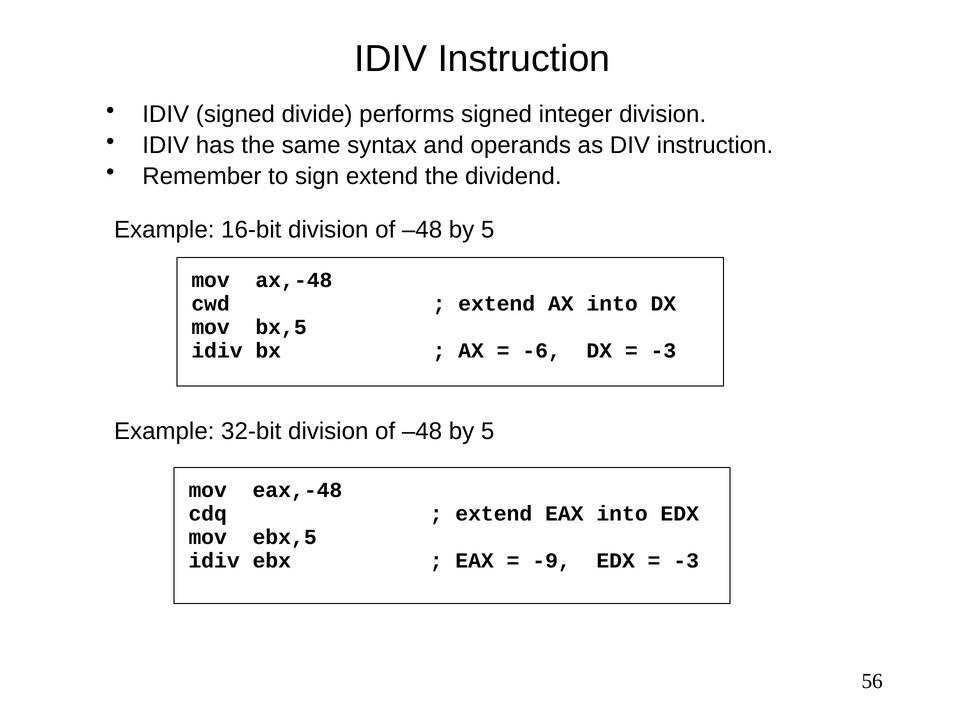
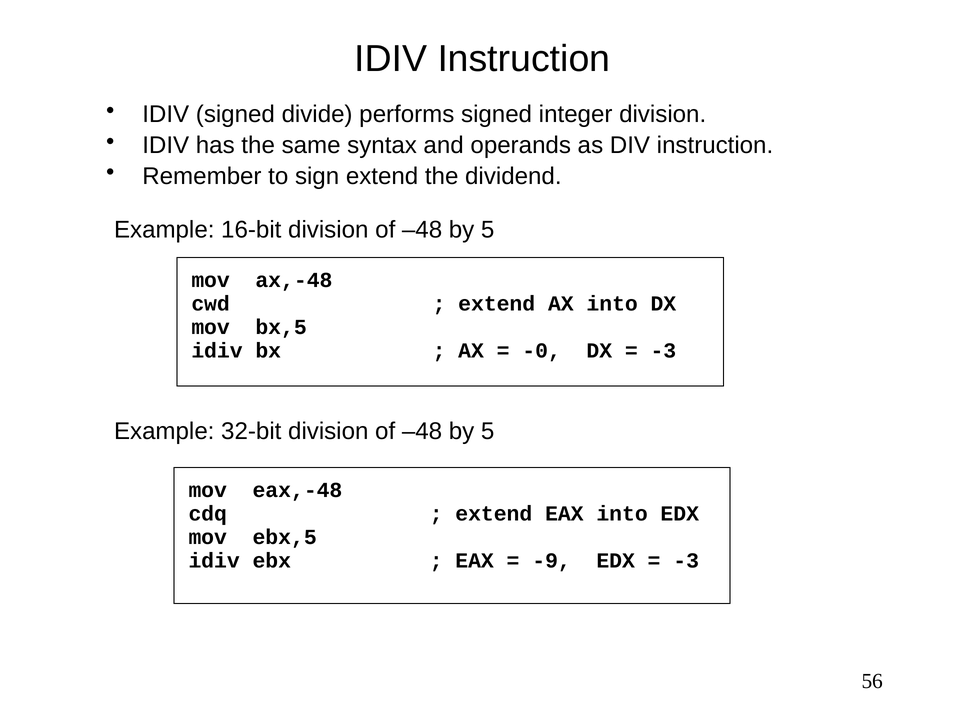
-6: -6 -> -0
